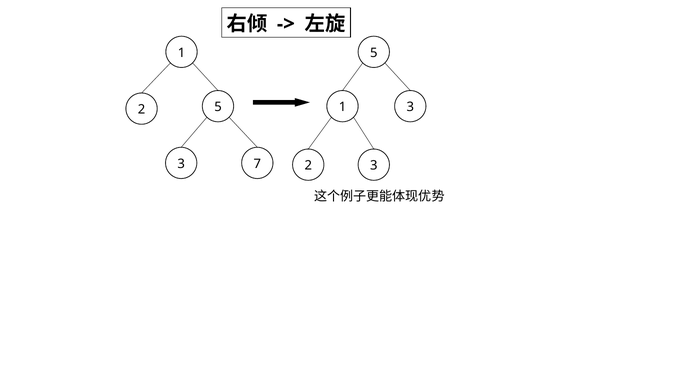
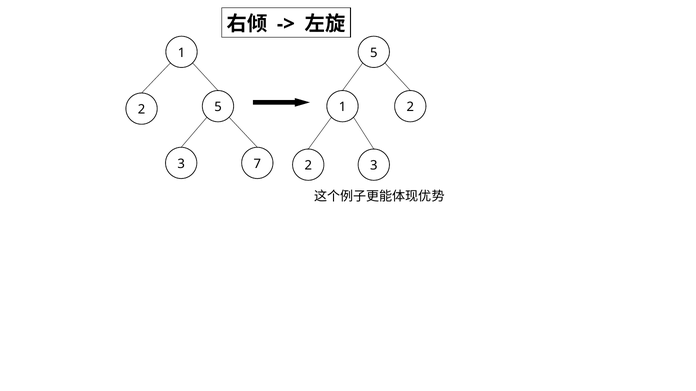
3 at (410, 107): 3 -> 2
